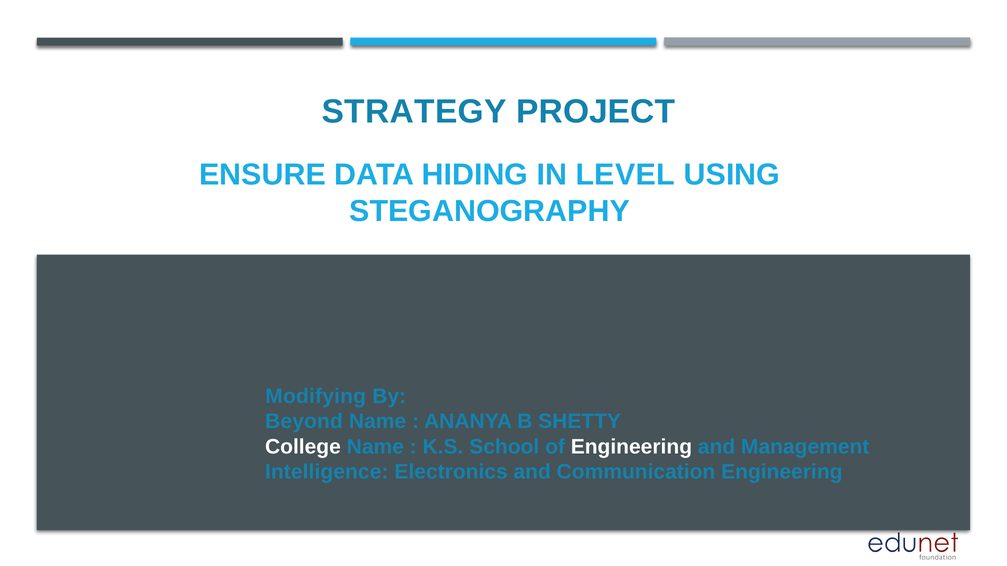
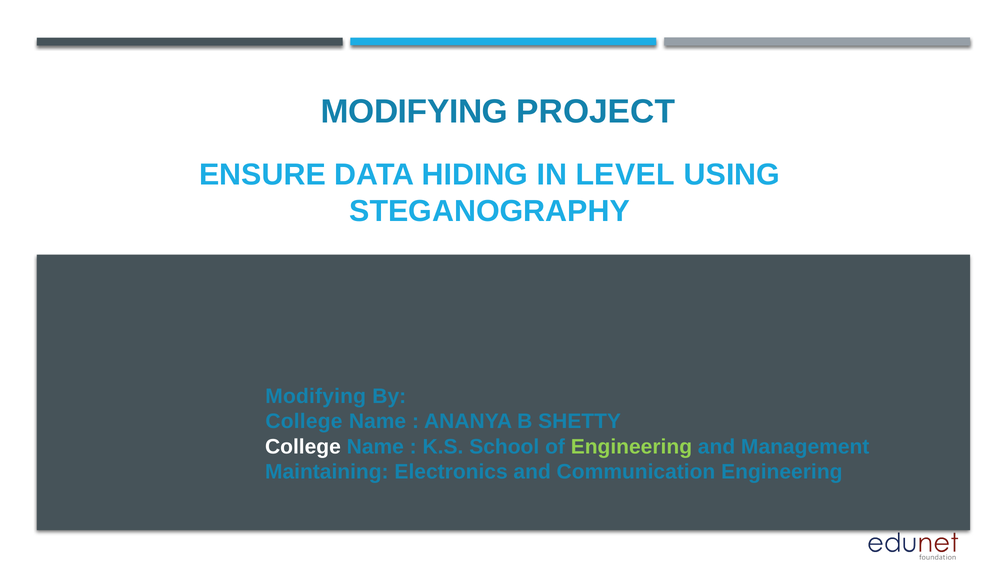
STRATEGY at (414, 112): STRATEGY -> MODIFYING
Beyond at (304, 422): Beyond -> College
Engineering at (631, 447) colour: white -> light green
Intelligence: Intelligence -> Maintaining
